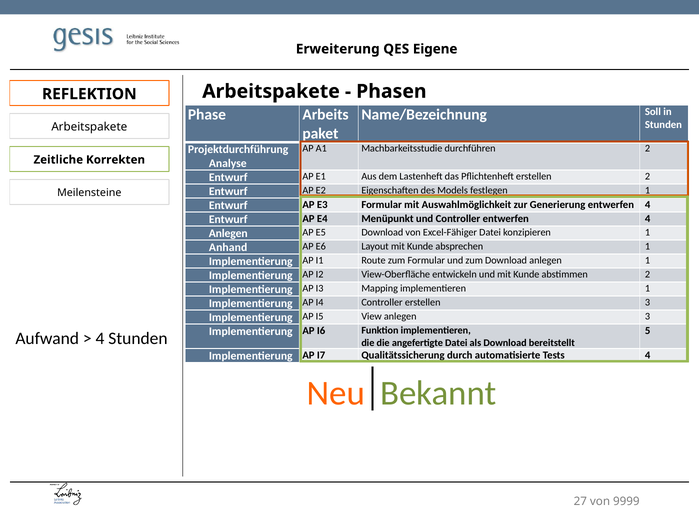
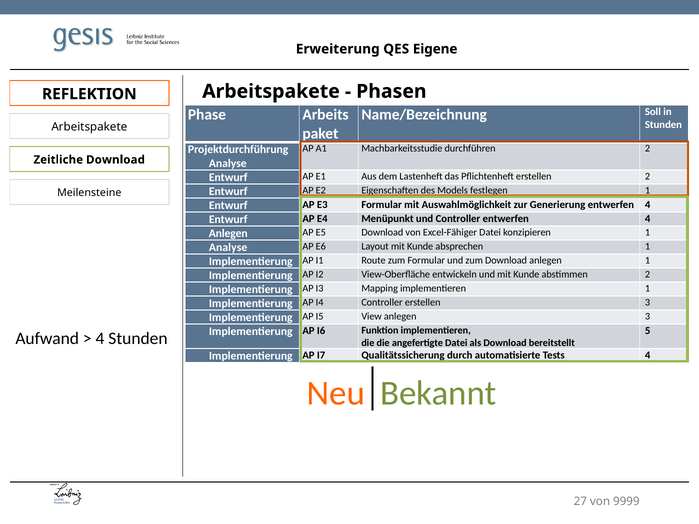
Zeitliche Korrekten: Korrekten -> Download
Anhand at (228, 247): Anhand -> Analyse
